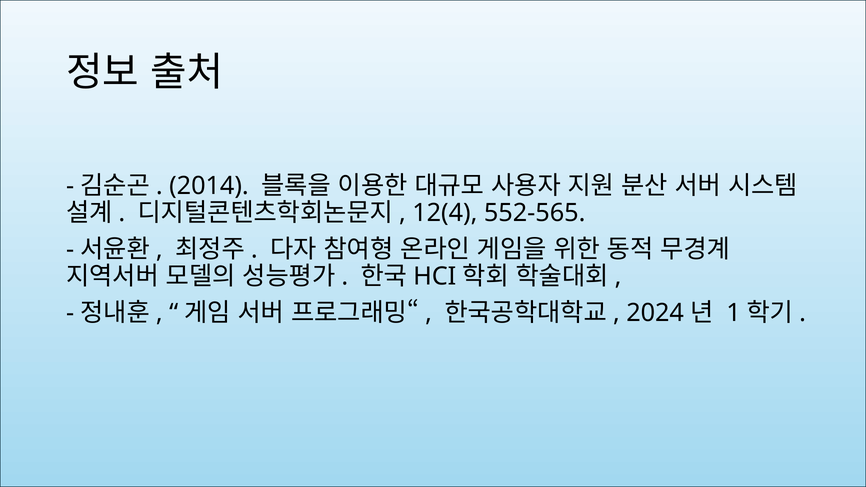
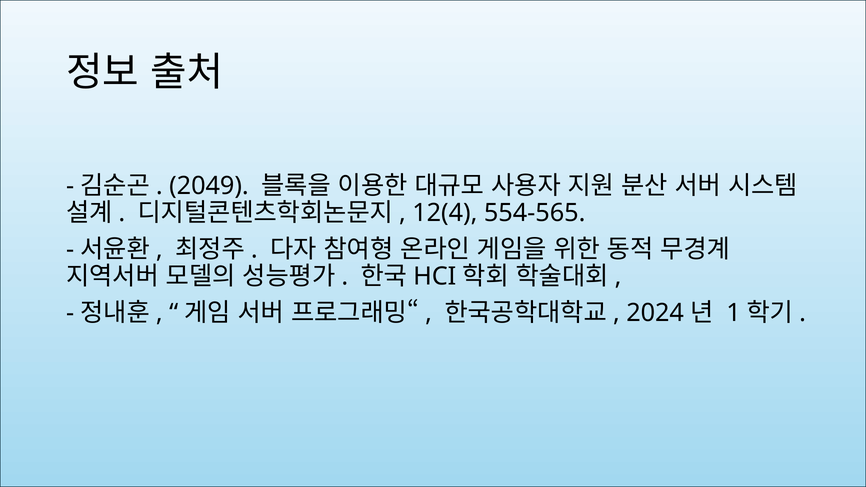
2014: 2014 -> 2049
552-565: 552-565 -> 554-565
